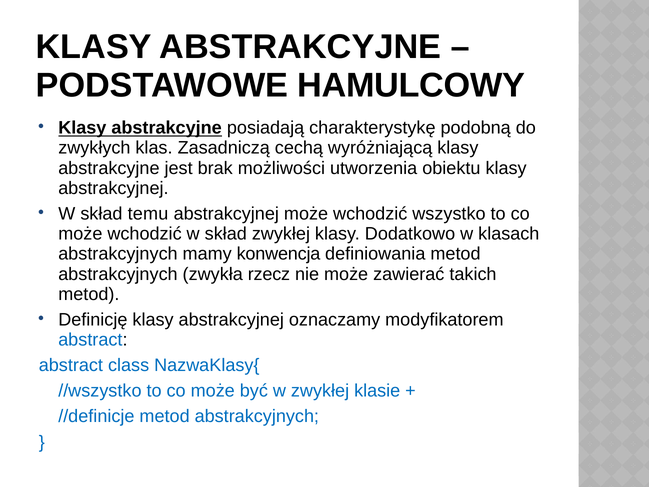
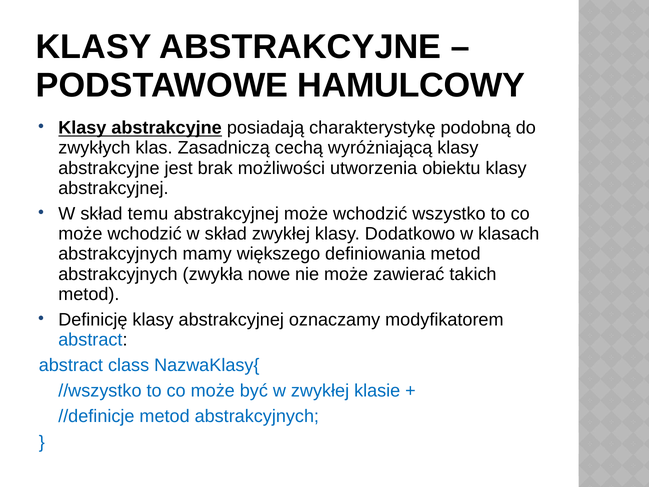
konwencja: konwencja -> większego
rzecz: rzecz -> nowe
